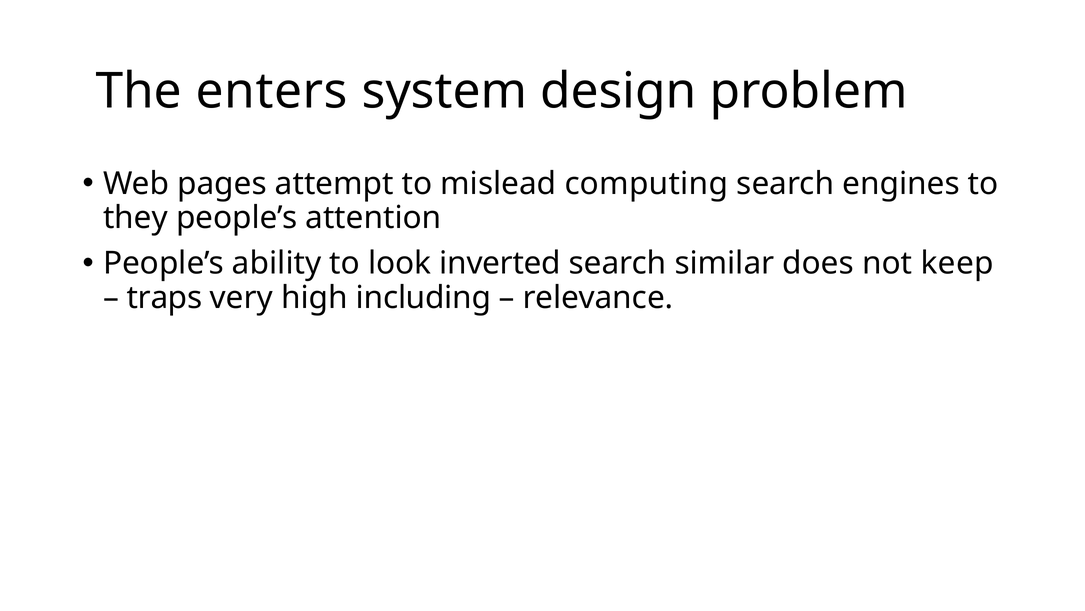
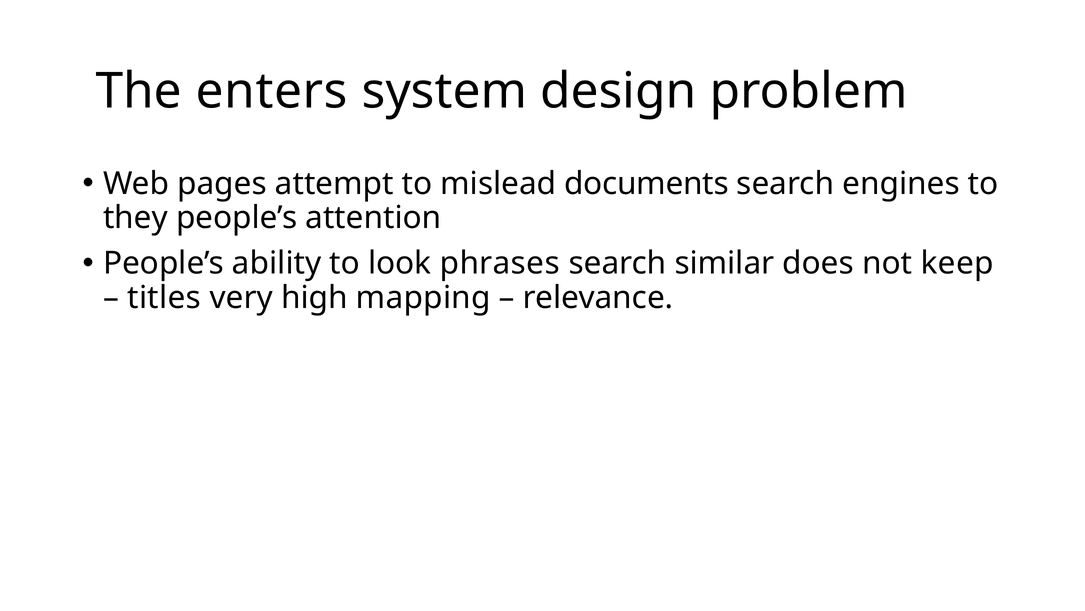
computing: computing -> documents
inverted: inverted -> phrases
traps: traps -> titles
including: including -> mapping
